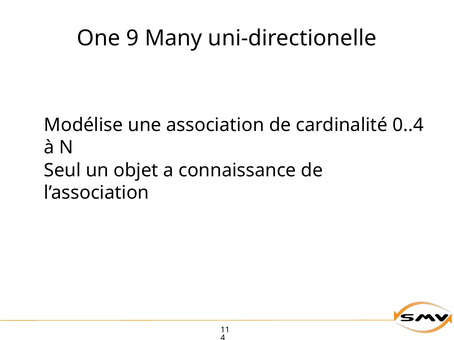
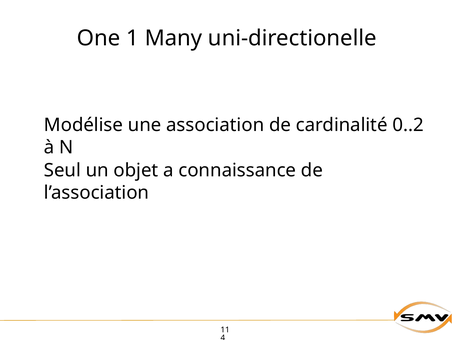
9: 9 -> 1
0..4: 0..4 -> 0..2
